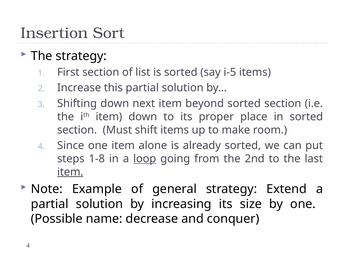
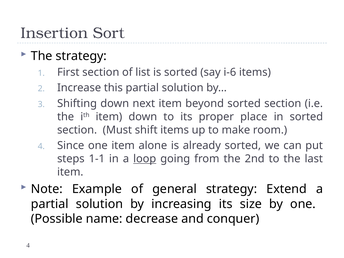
i-5: i-5 -> i-6
1-8: 1-8 -> 1-1
item at (70, 172) underline: present -> none
